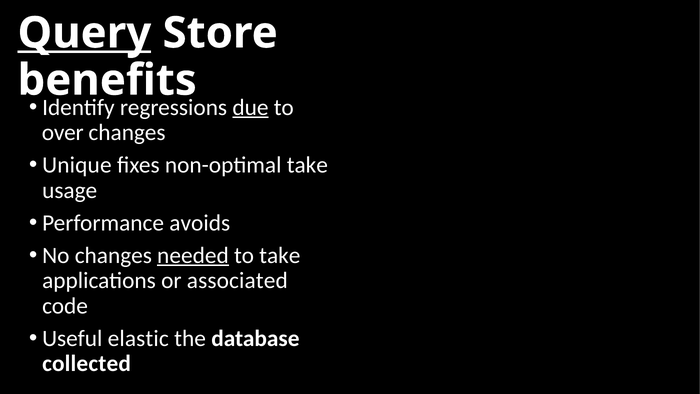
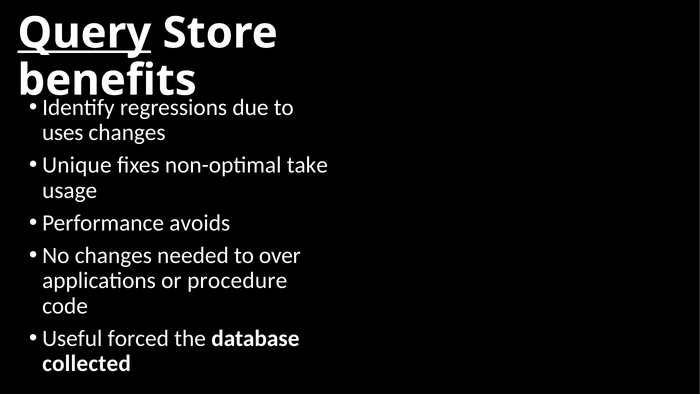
due underline: present -> none
over: over -> uses
needed underline: present -> none
to take: take -> over
associated: associated -> procedure
elastic: elastic -> forced
